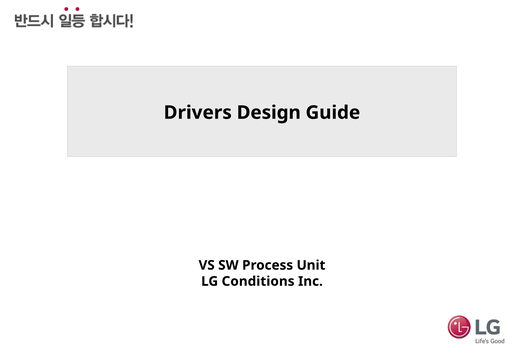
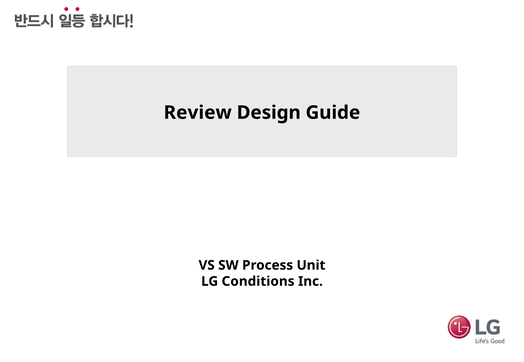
Drivers: Drivers -> Review
